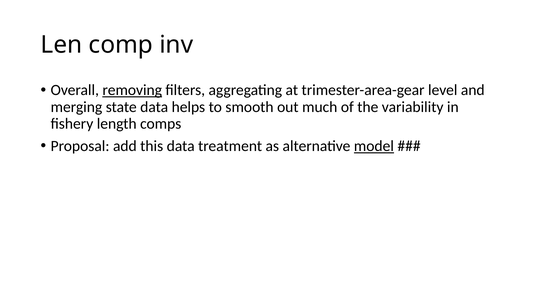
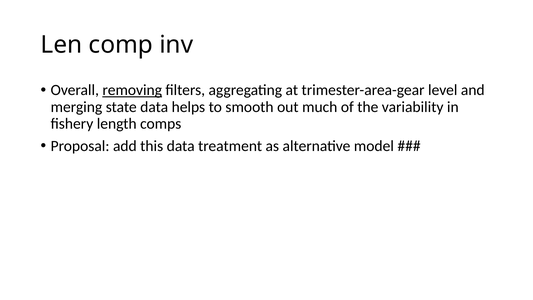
model underline: present -> none
